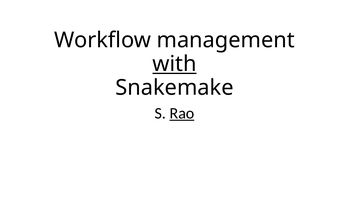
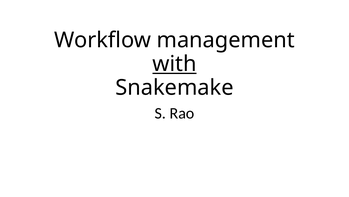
Rao underline: present -> none
